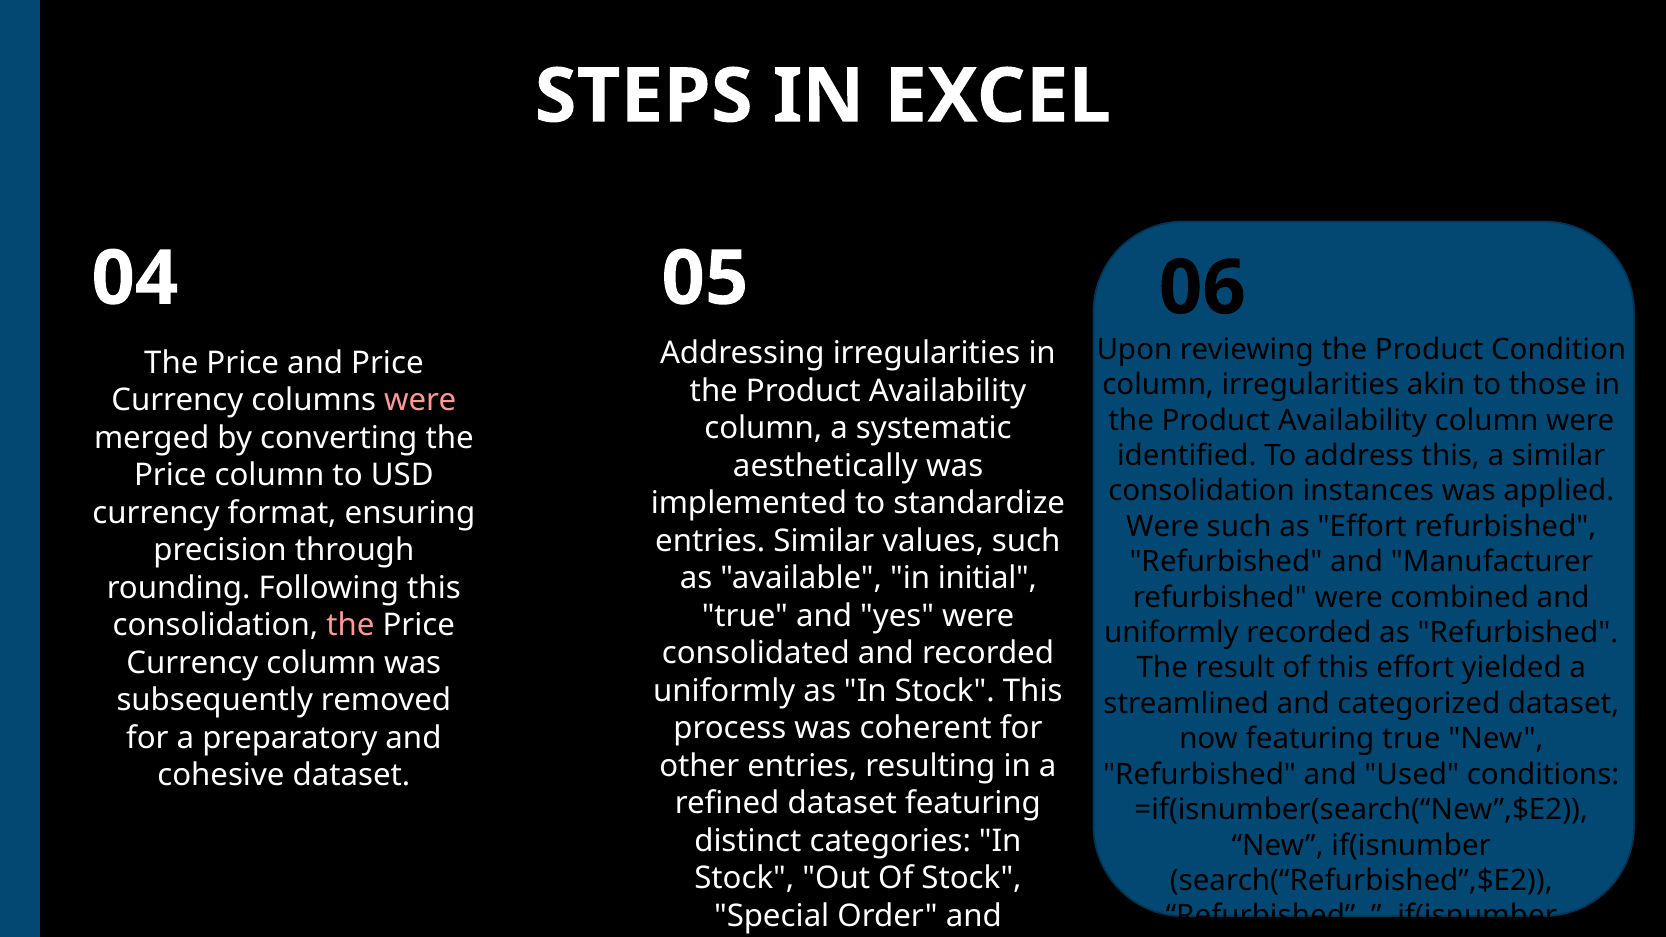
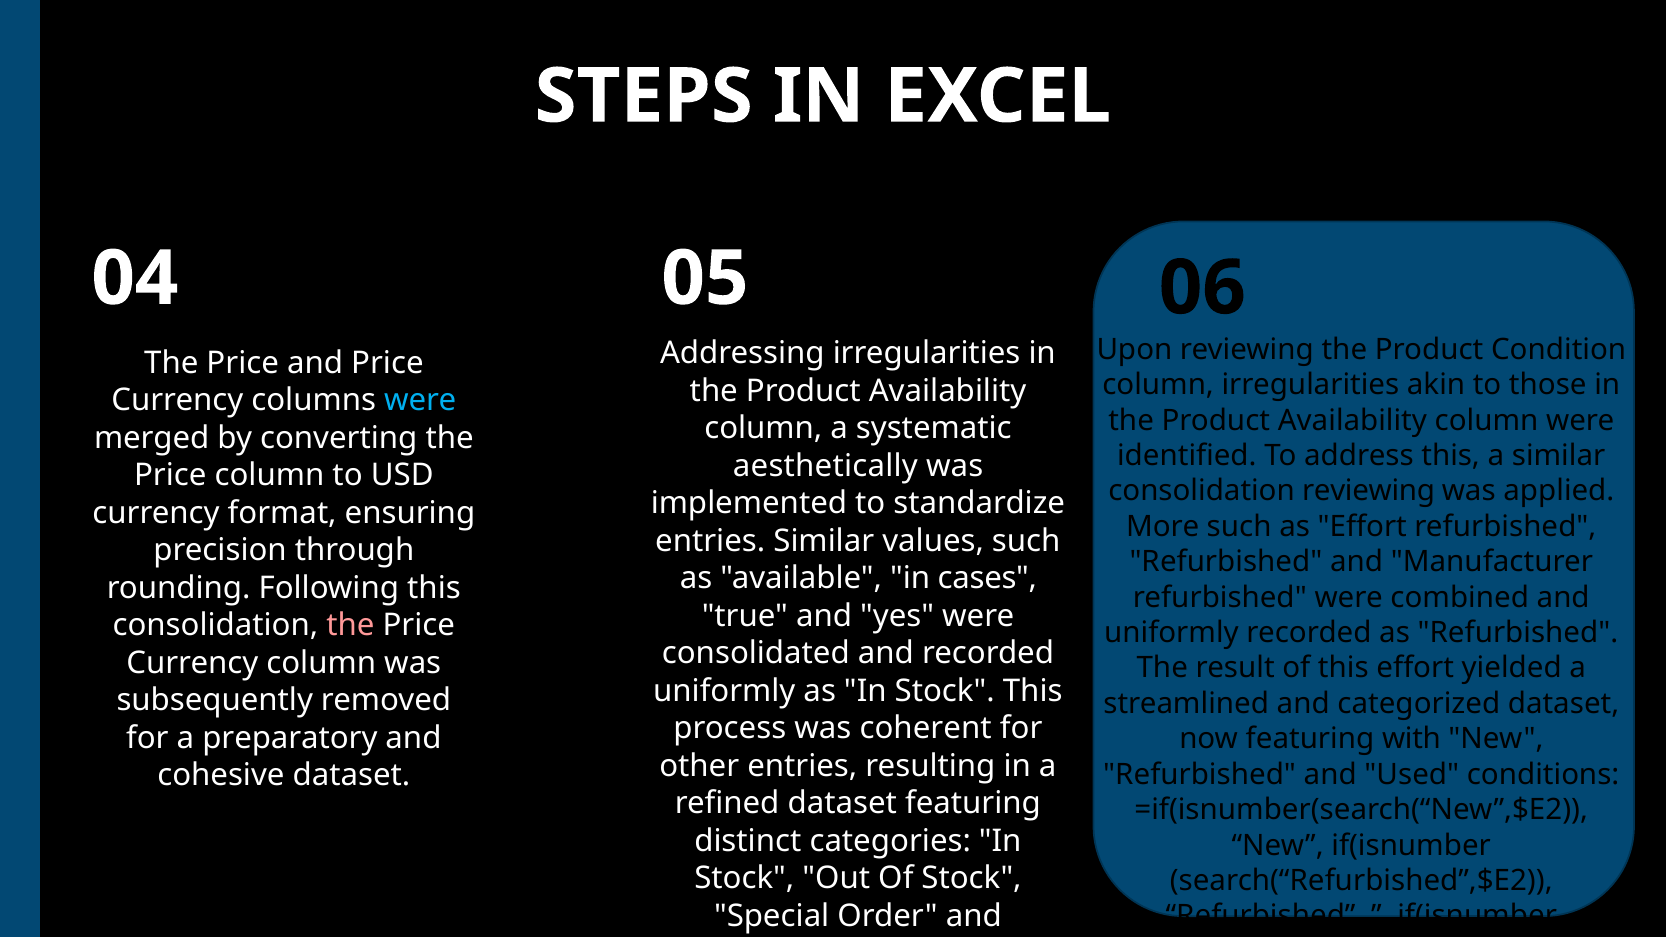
were at (420, 401) colour: pink -> light blue
consolidation instances: instances -> reviewing
Were at (1163, 527): Were -> More
initial: initial -> cases
featuring true: true -> with
